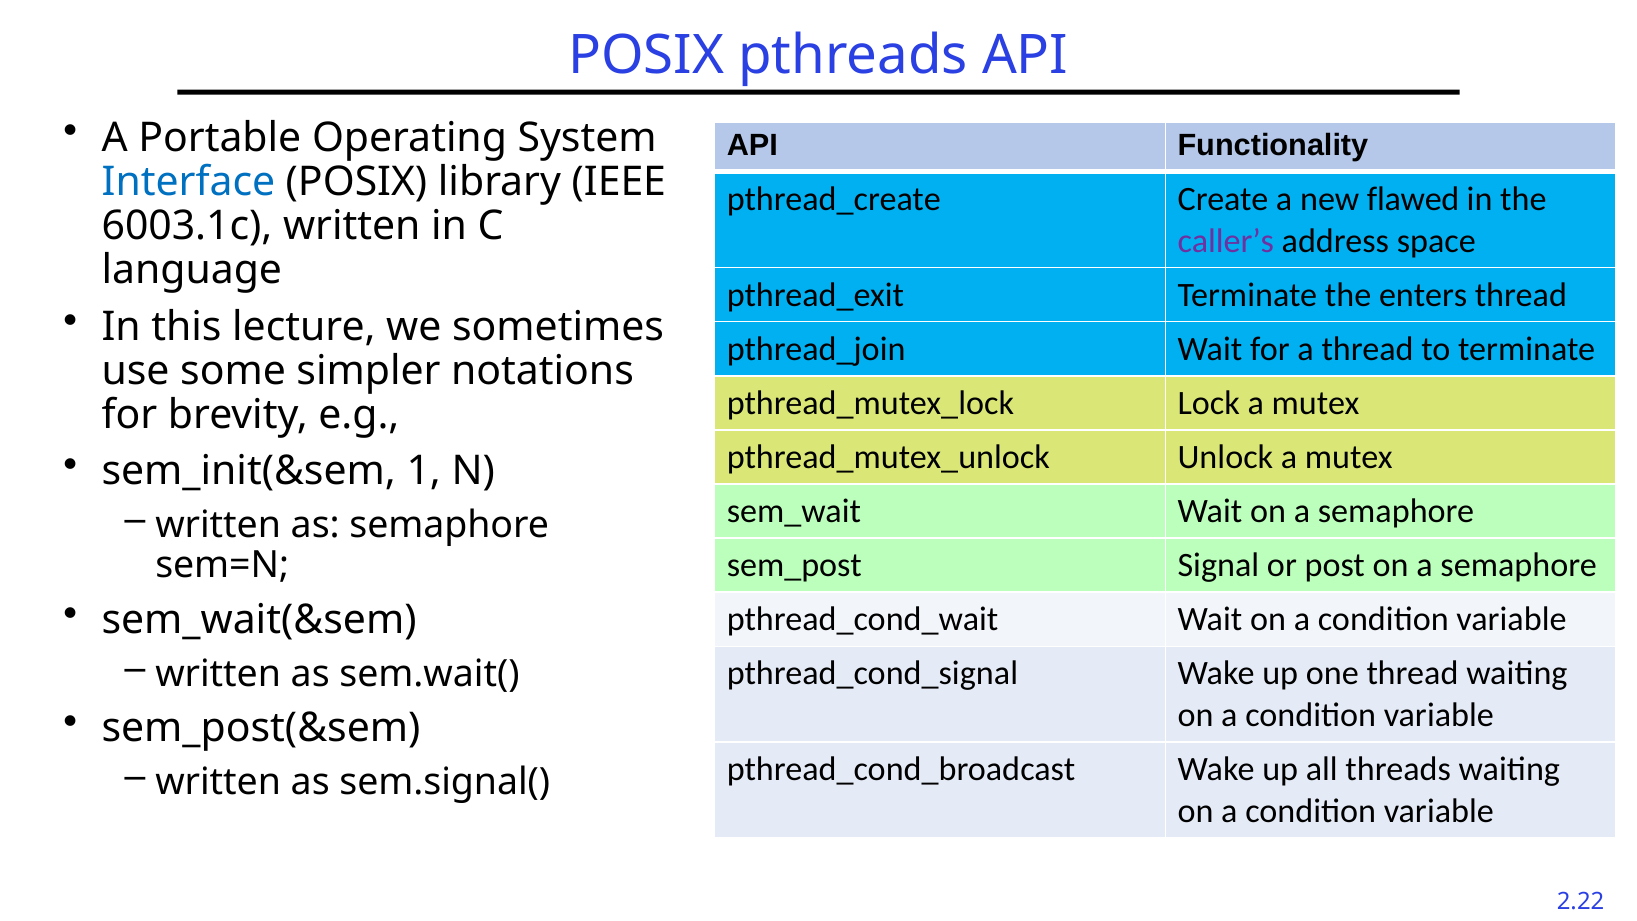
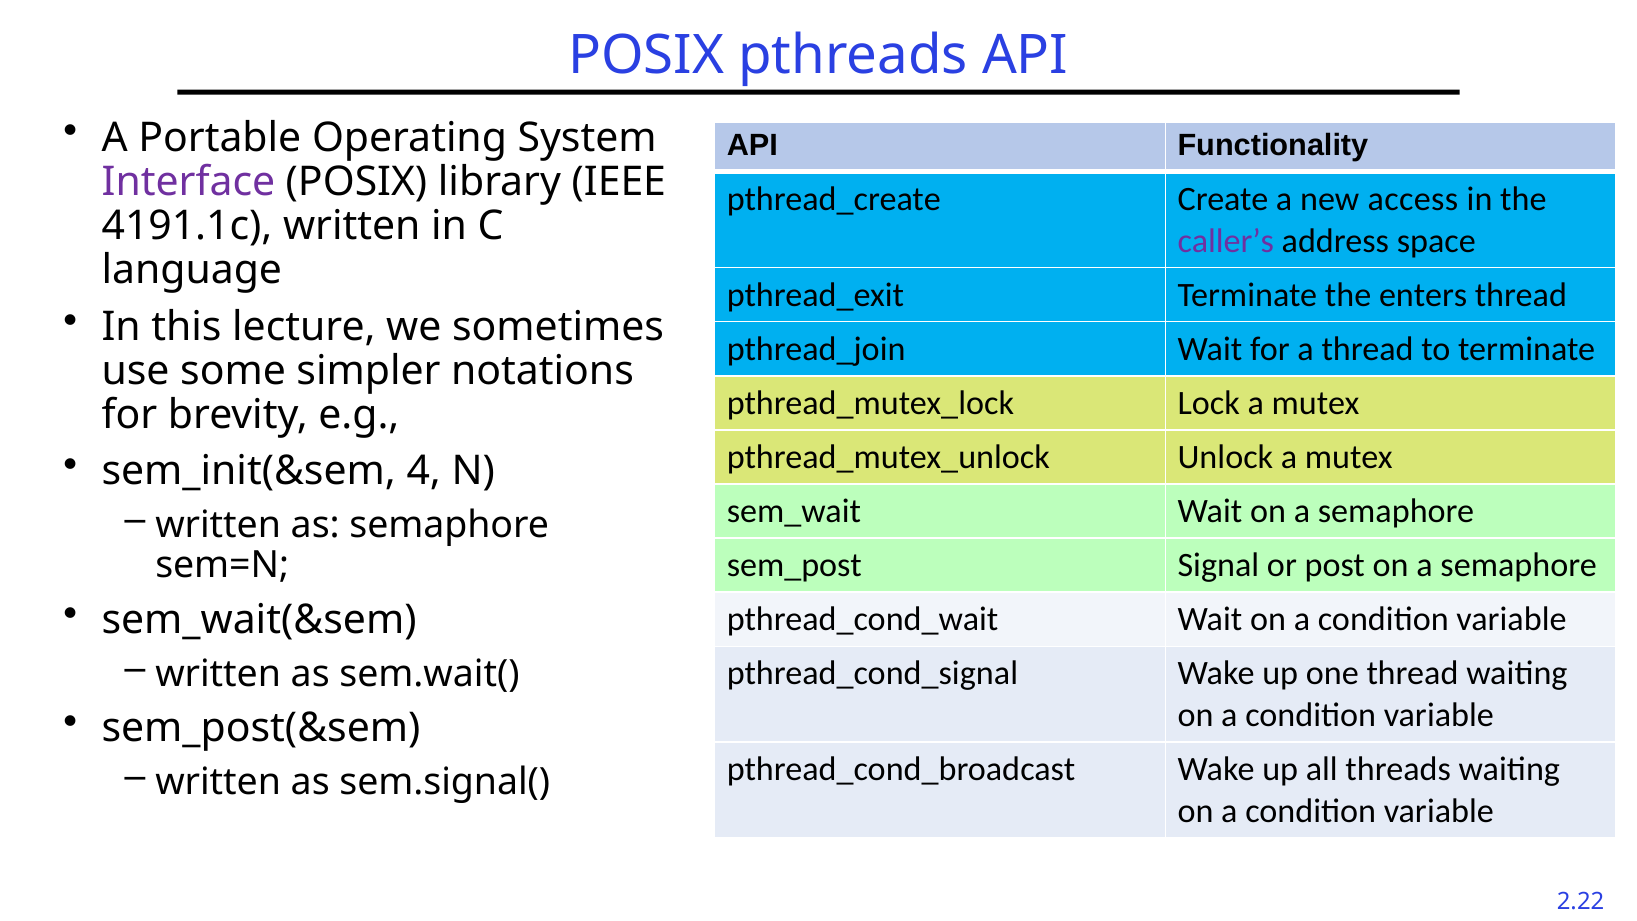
Interface colour: blue -> purple
flawed: flawed -> access
6003.1c: 6003.1c -> 4191.1c
1: 1 -> 4
